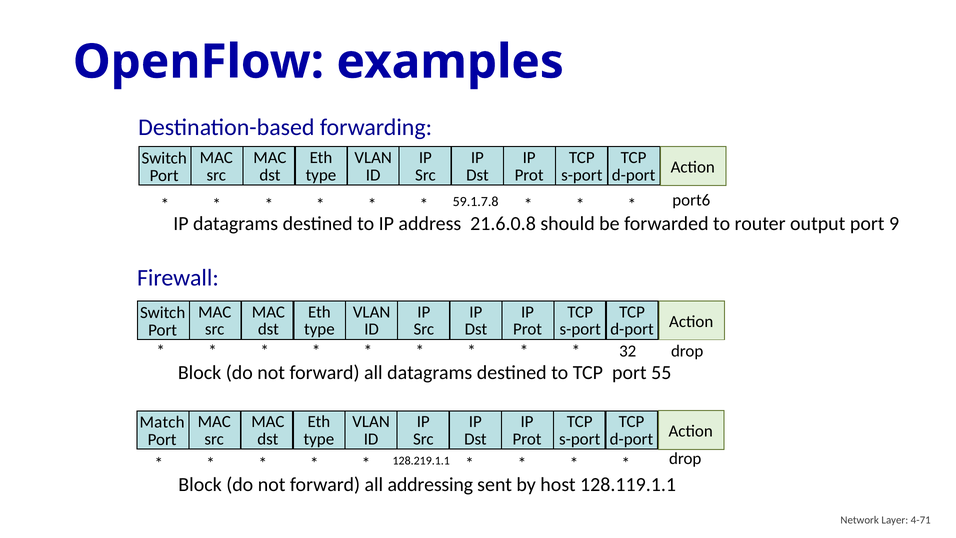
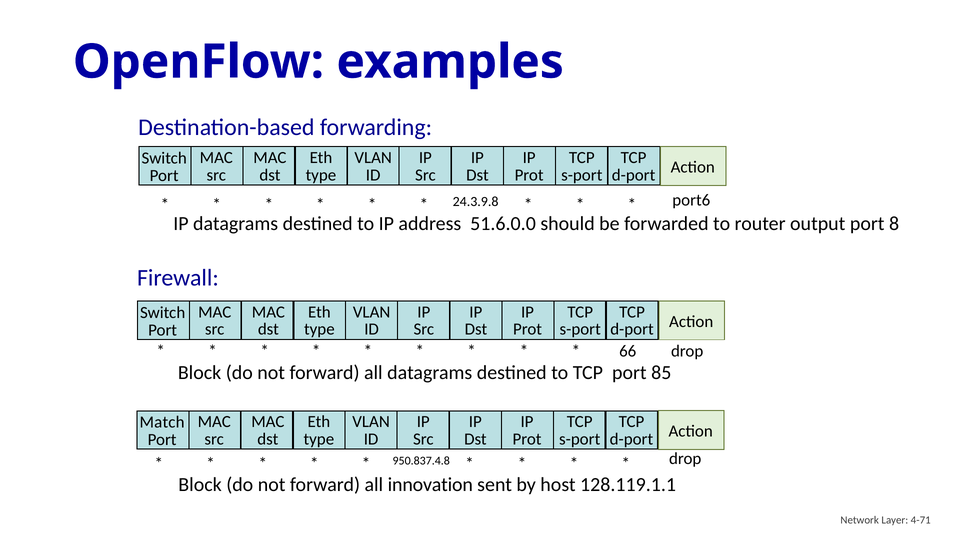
59.1.7.8: 59.1.7.8 -> 24.3.9.8
21.6.0.8: 21.6.0.8 -> 51.6.0.0
9: 9 -> 8
32: 32 -> 66
55: 55 -> 85
128.219.1.1: 128.219.1.1 -> 950.837.4.8
addressing: addressing -> innovation
